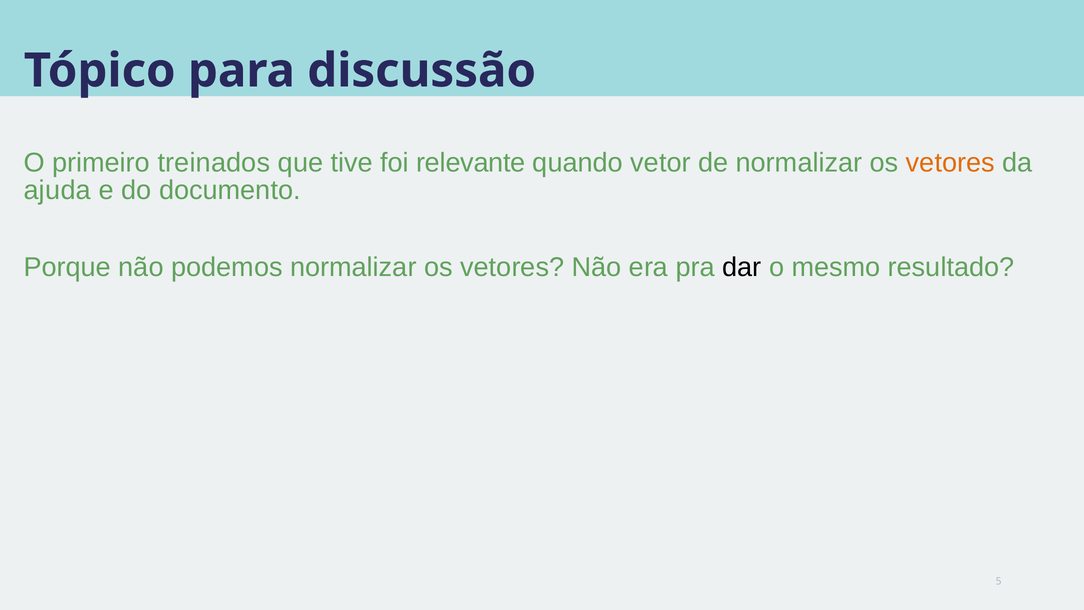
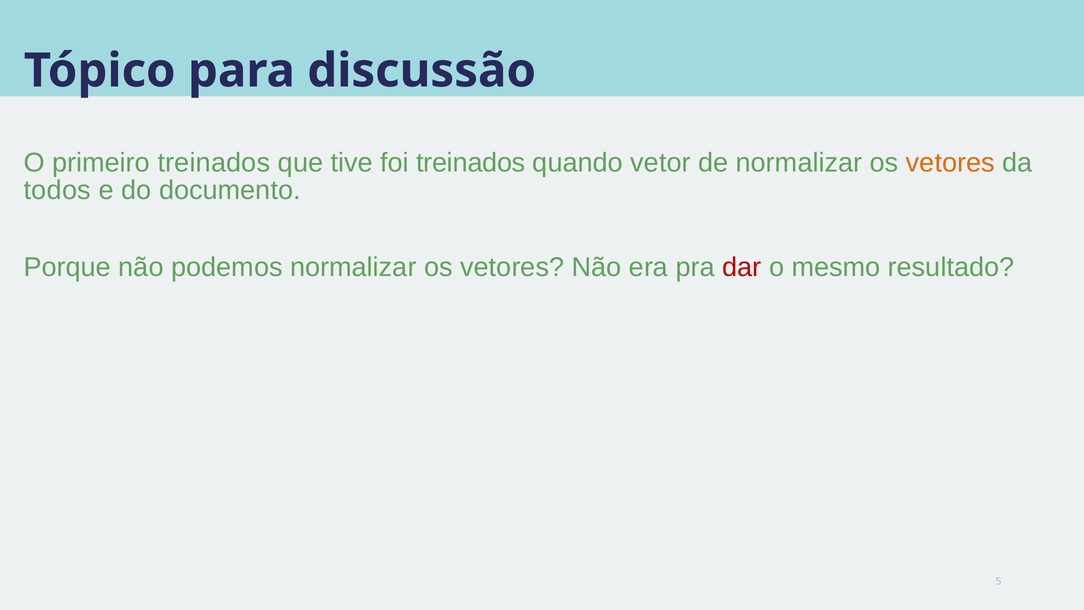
foi relevante: relevante -> treinados
ajuda: ajuda -> todos
dar colour: black -> red
